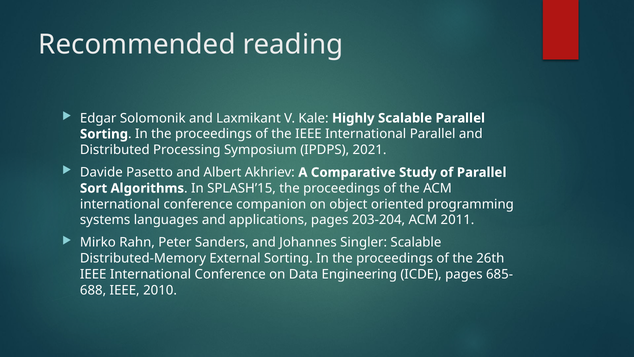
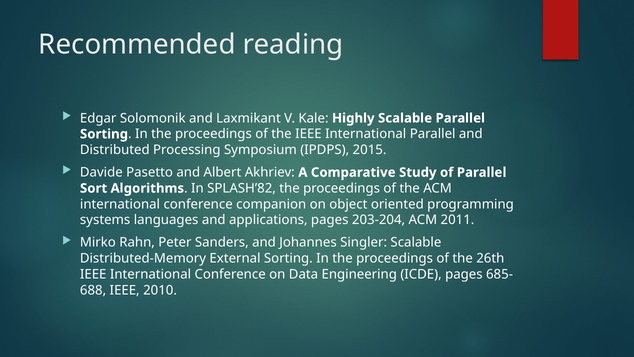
2021: 2021 -> 2015
SPLASH’15: SPLASH’15 -> SPLASH’82
